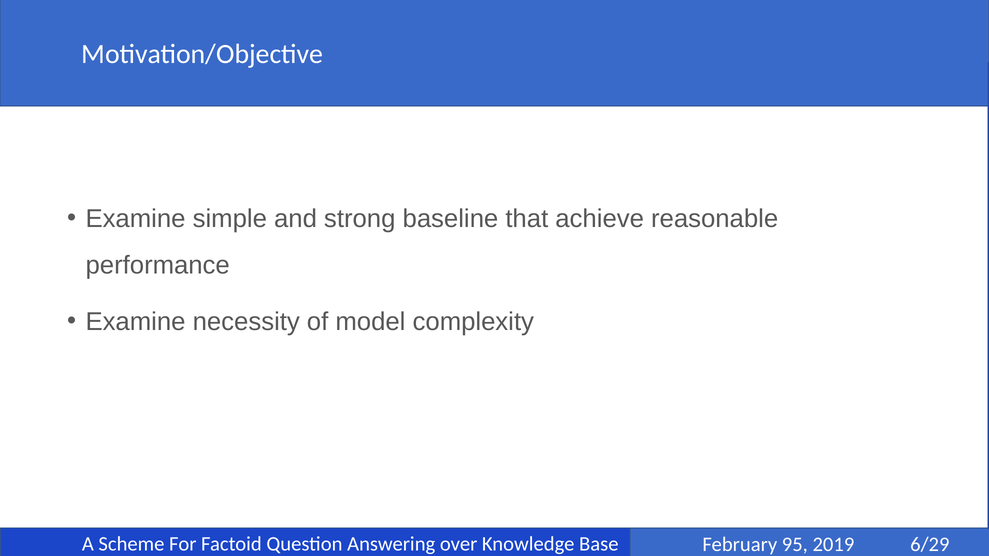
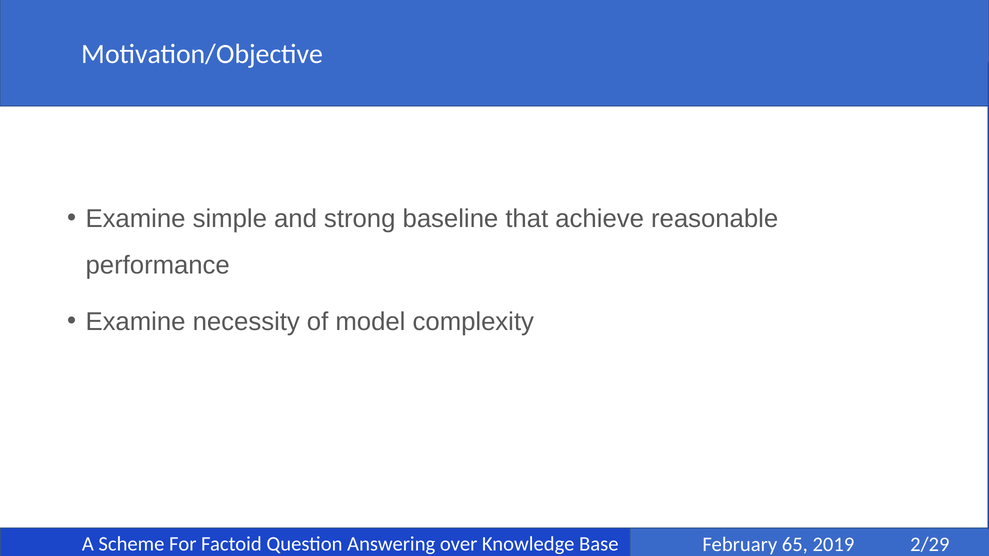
95: 95 -> 65
6/29: 6/29 -> 2/29
